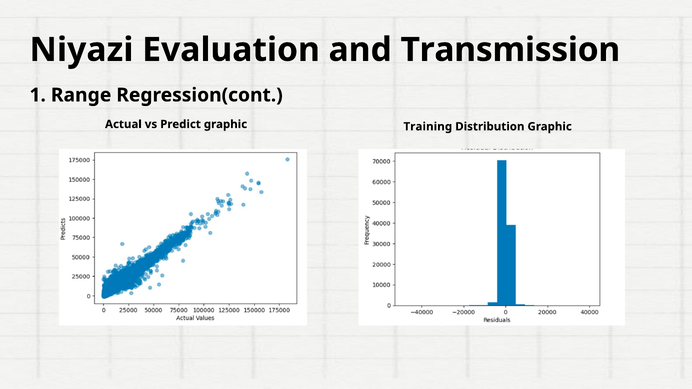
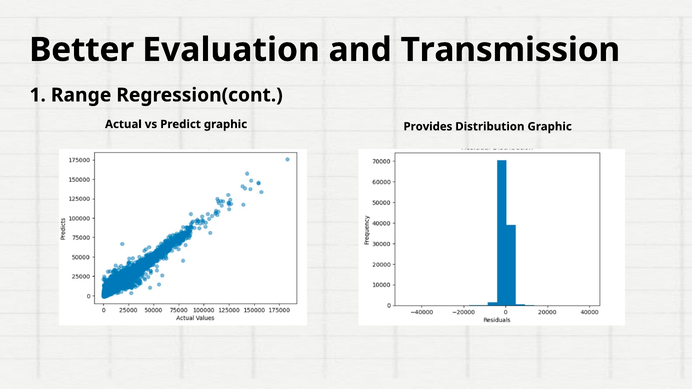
Niyazi: Niyazi -> Better
Training: Training -> Provides
